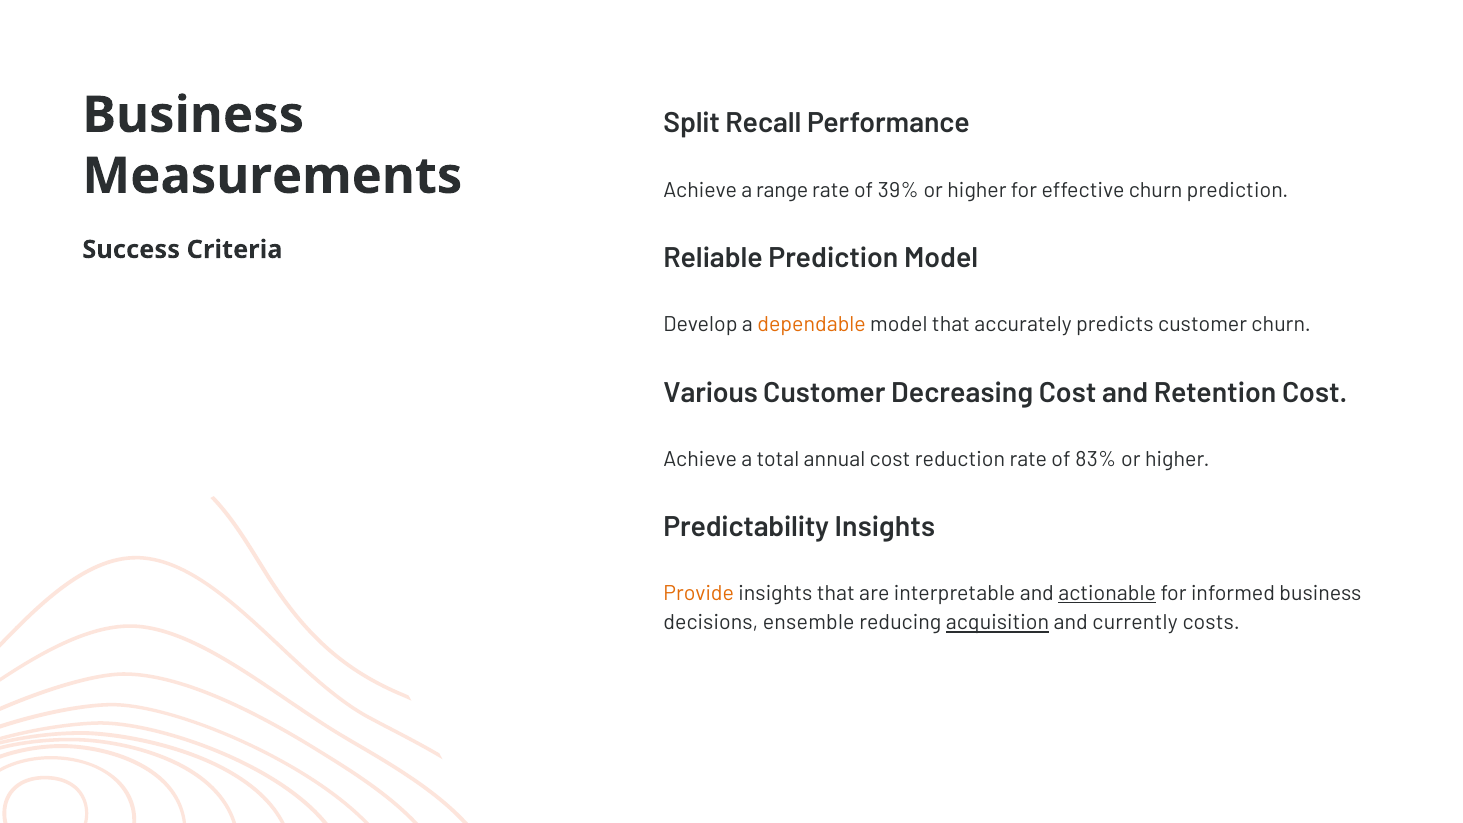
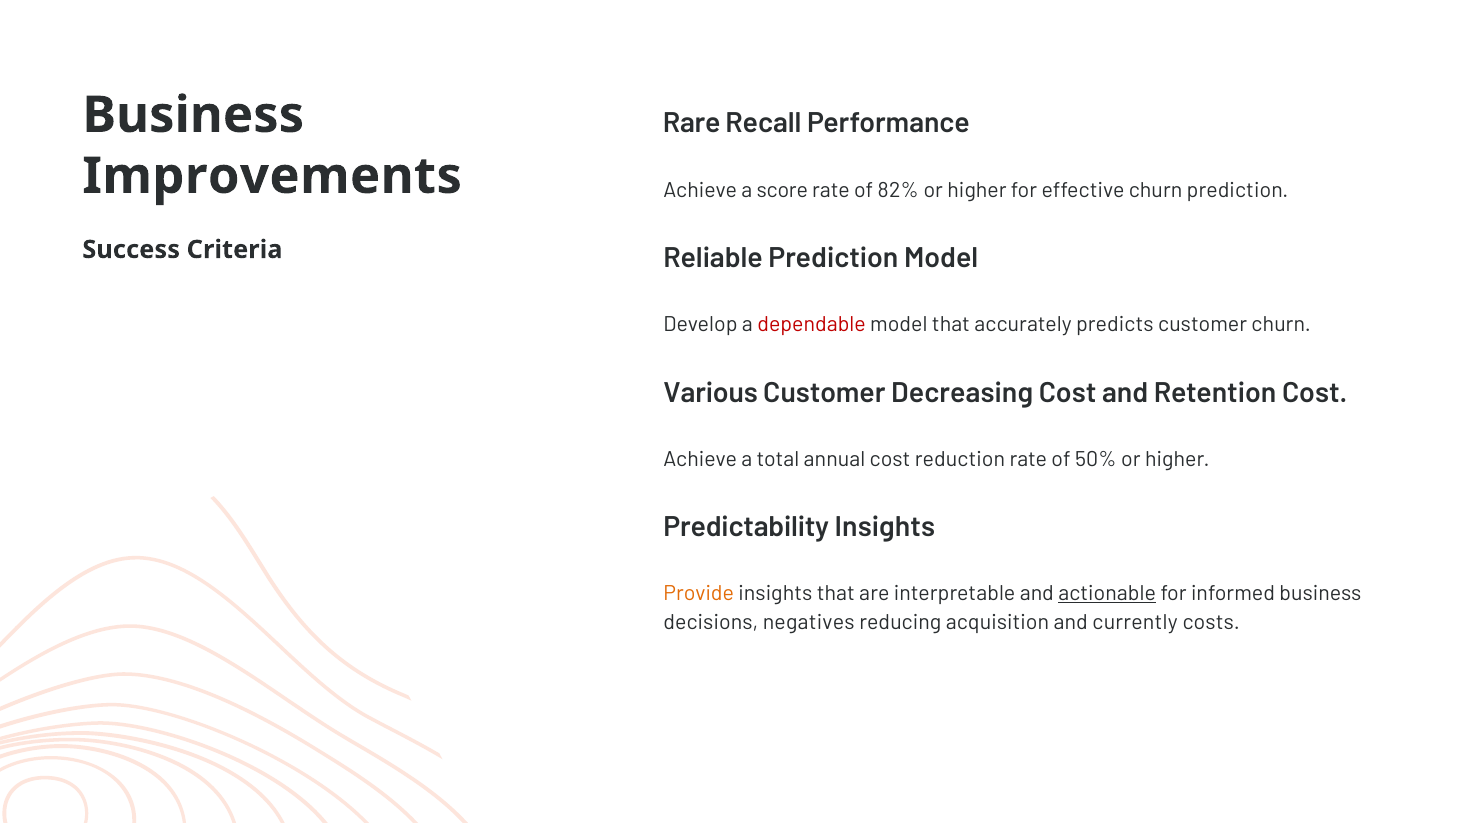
Split: Split -> Rare
Measurements: Measurements -> Improvements
range: range -> score
39%: 39% -> 82%
dependable colour: orange -> red
83%: 83% -> 50%
ensemble: ensemble -> negatives
acquisition underline: present -> none
